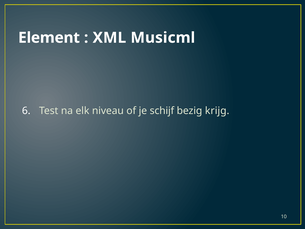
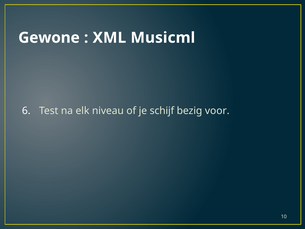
Element: Element -> Gewone
krijg: krijg -> voor
